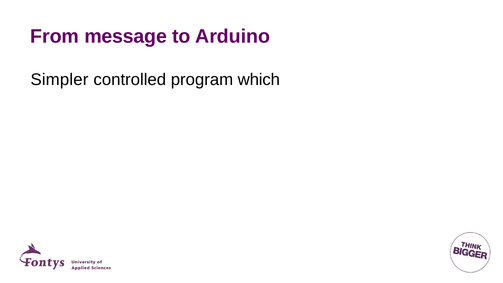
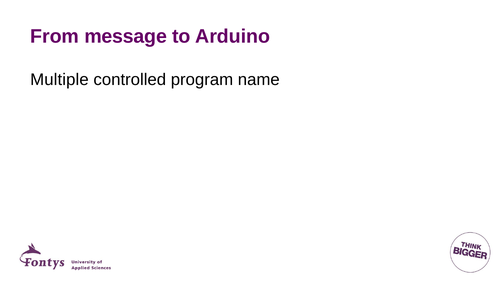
Simpler: Simpler -> Multiple
which: which -> name
